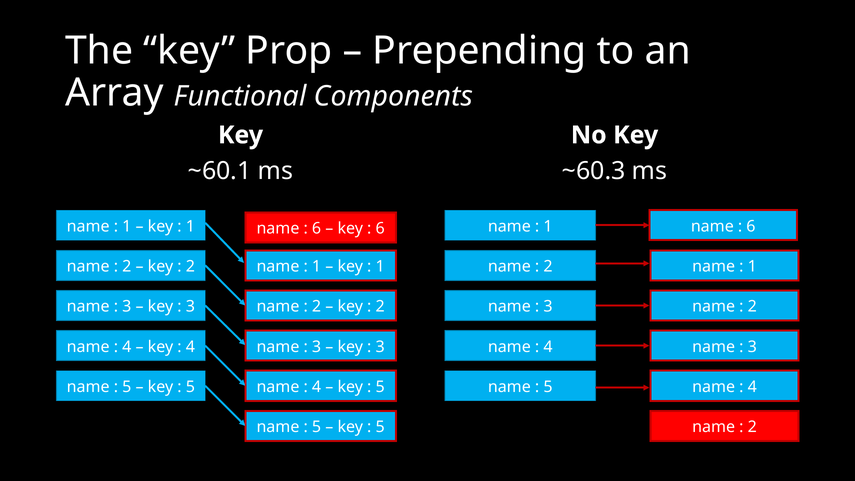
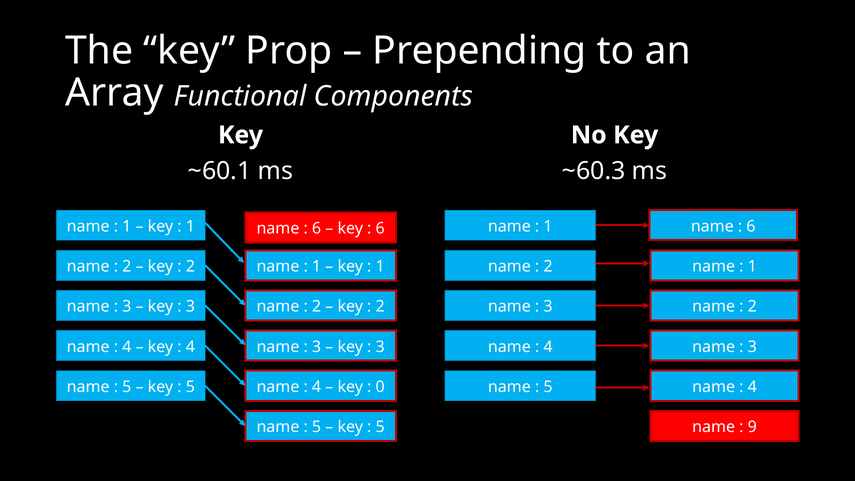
5 at (380, 387): 5 -> 0
2 at (752, 427): 2 -> 9
